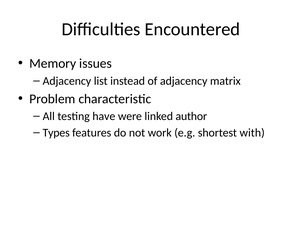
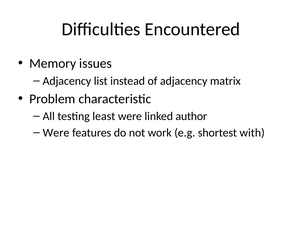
have: have -> least
Types at (56, 132): Types -> Were
